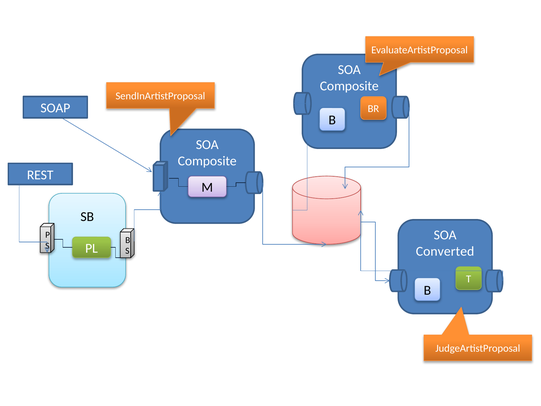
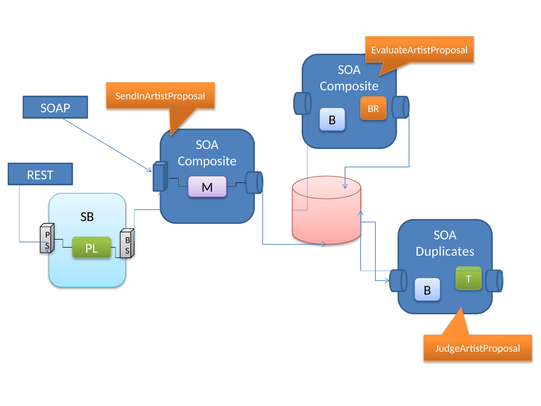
Converted: Converted -> Duplicates
